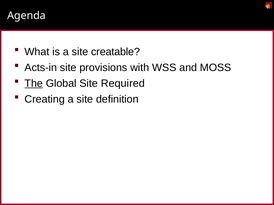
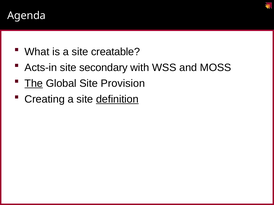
provisions: provisions -> secondary
Required: Required -> Provision
definition underline: none -> present
